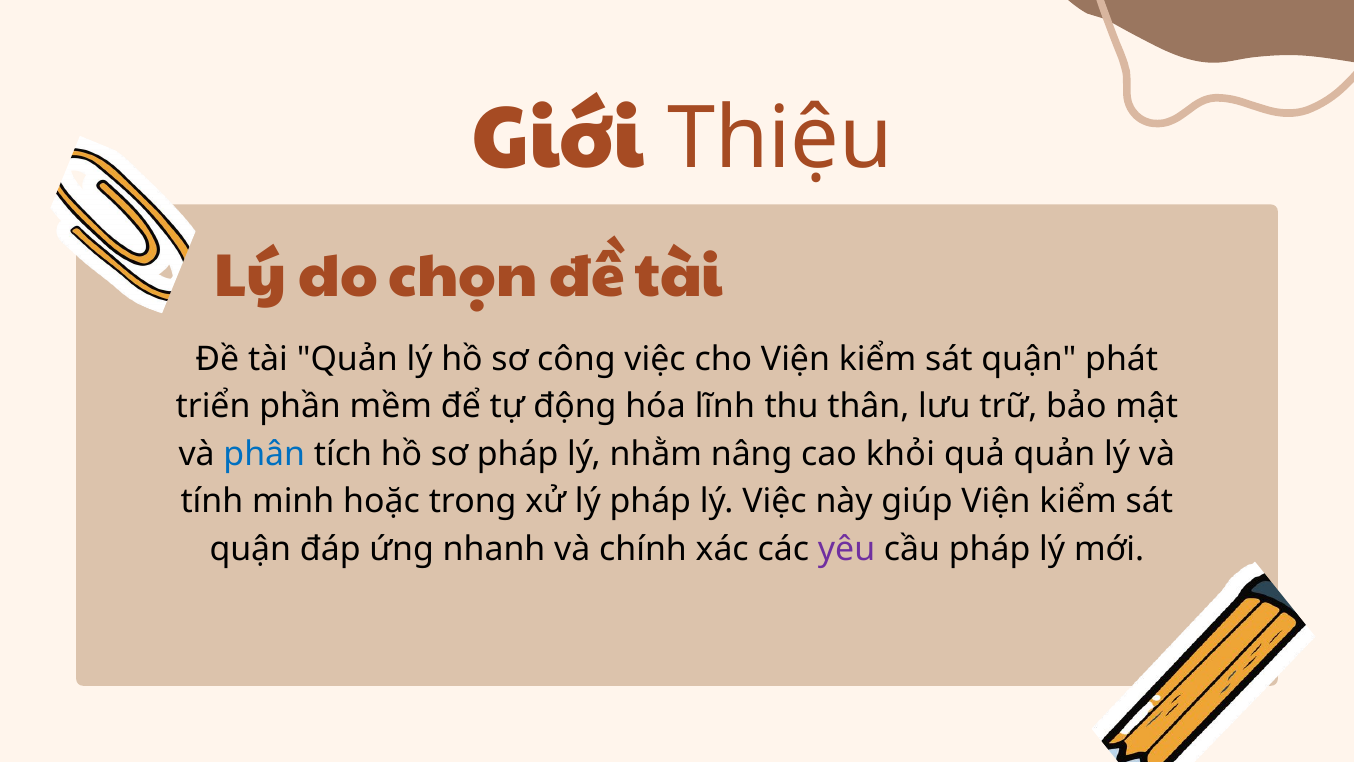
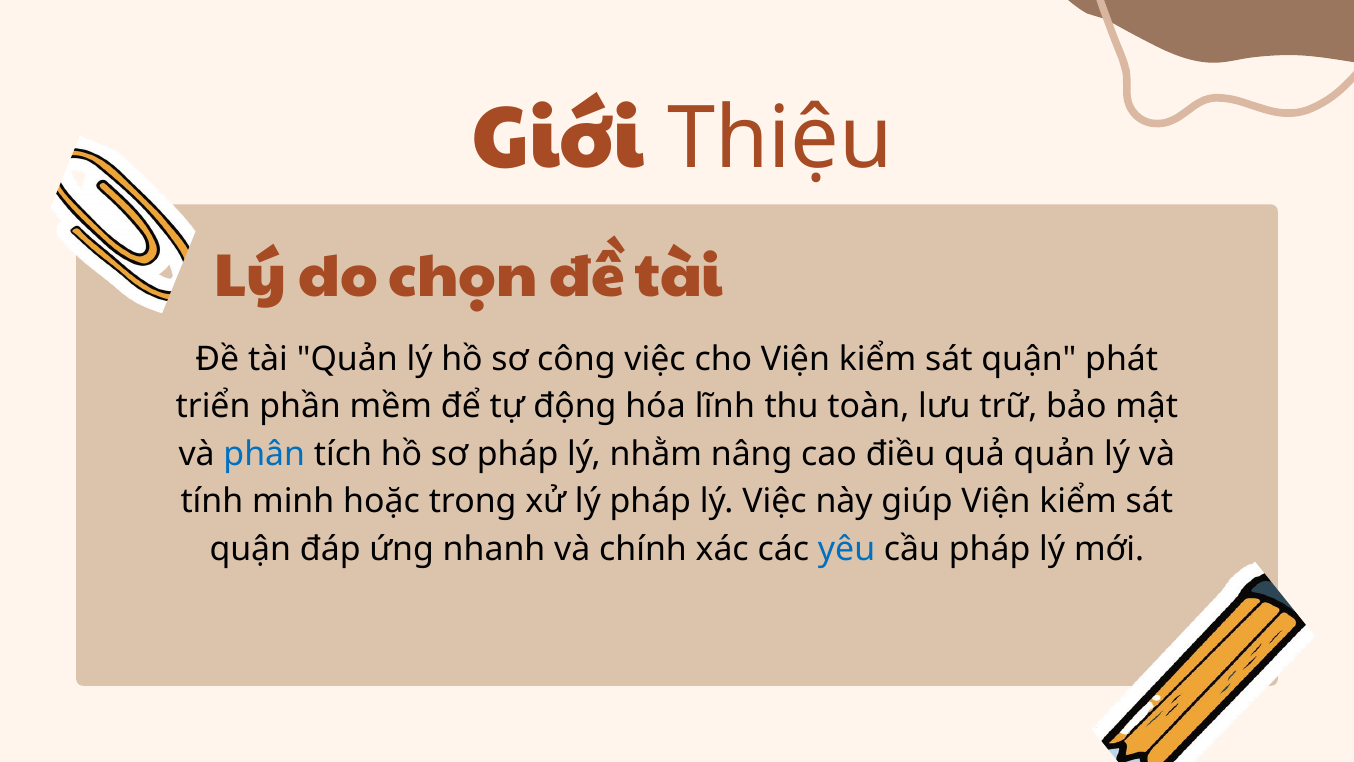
thân: thân -> toàn
khỏi: khỏi -> điều
yêu colour: purple -> blue
